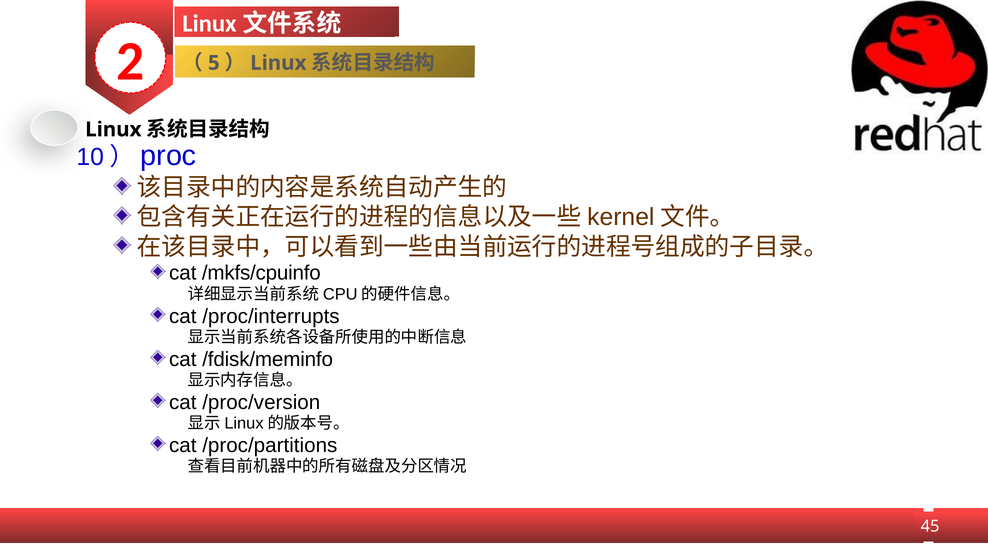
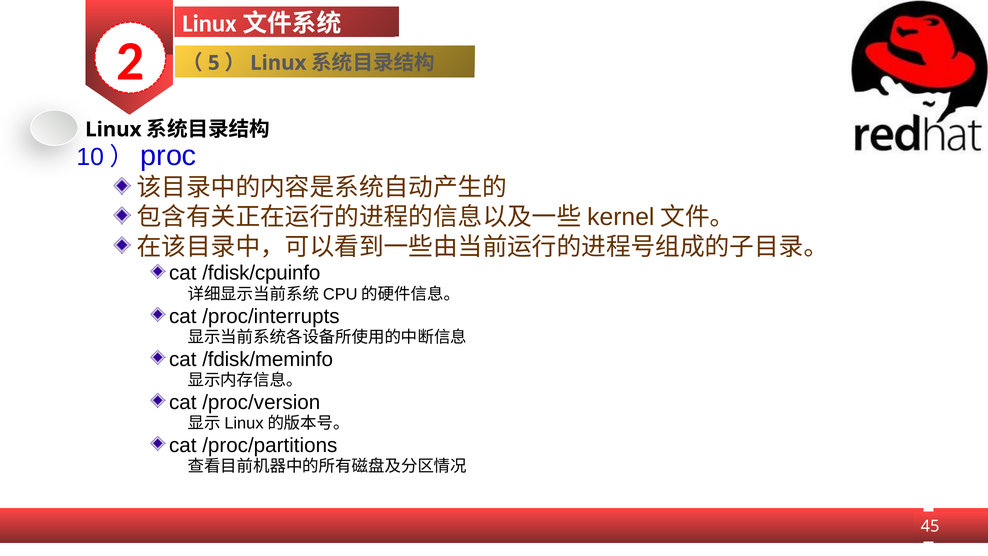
/mkfs/cpuinfo: /mkfs/cpuinfo -> /fdisk/cpuinfo
